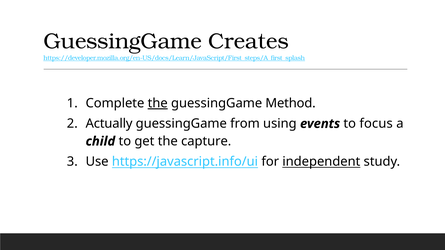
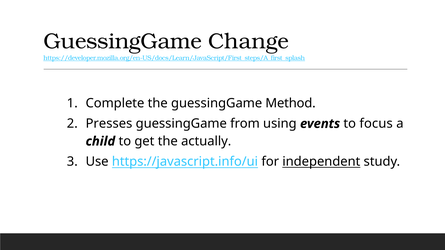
Creates: Creates -> Change
the at (158, 103) underline: present -> none
Actually: Actually -> Presses
capture: capture -> actually
